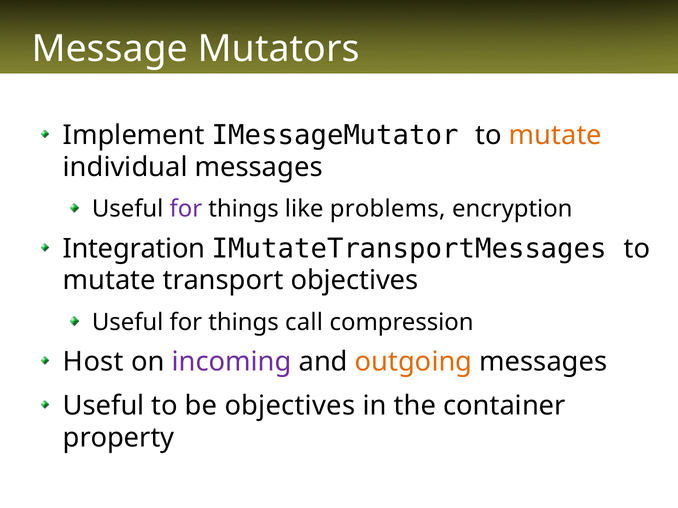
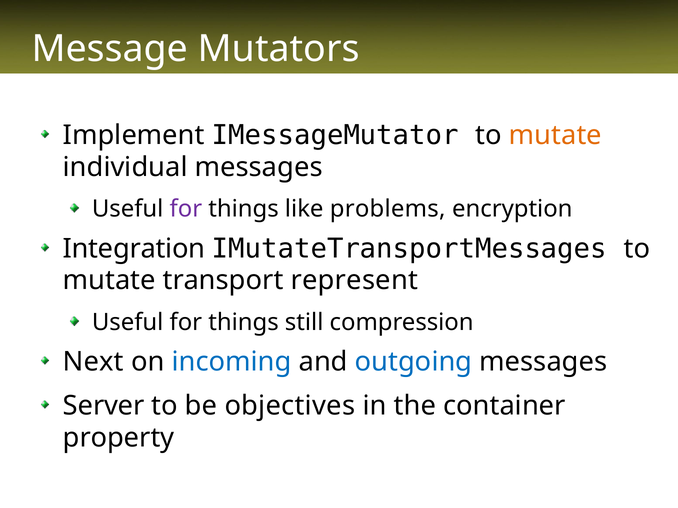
transport objectives: objectives -> represent
call: call -> still
Host: Host -> Next
incoming colour: purple -> blue
outgoing colour: orange -> blue
Useful at (104, 406): Useful -> Server
